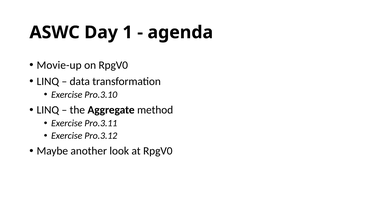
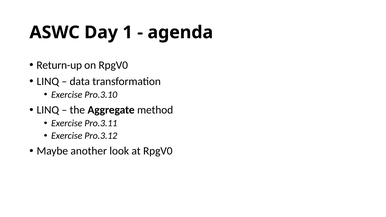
Movie-up: Movie-up -> Return-up
